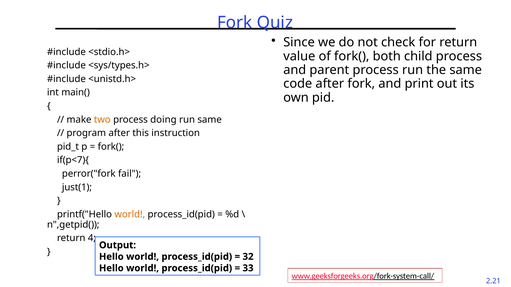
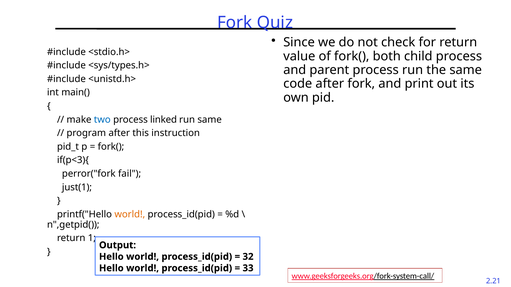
two colour: orange -> blue
doing: doing -> linked
if(p<7){: if(p<7){ -> if(p<3){
4: 4 -> 1
